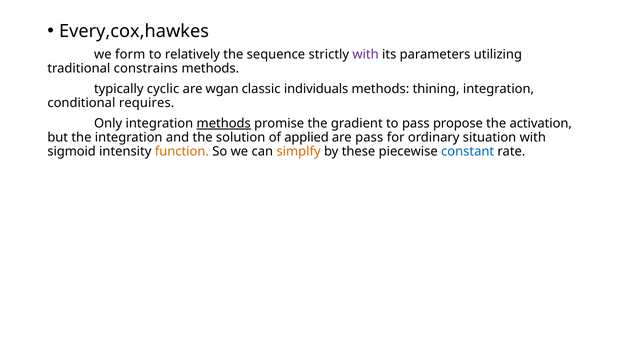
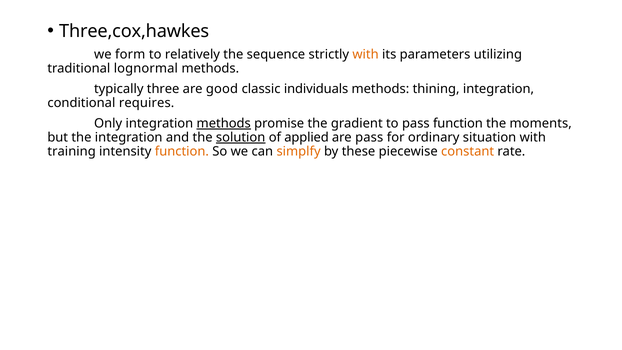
Every,cox,hawkes: Every,cox,hawkes -> Three,cox,hawkes
with at (366, 54) colour: purple -> orange
constrains: constrains -> lognormal
cyclic: cyclic -> three
wgan: wgan -> good
pass propose: propose -> function
activation: activation -> moments
solution underline: none -> present
sigmoid: sigmoid -> training
constant colour: blue -> orange
